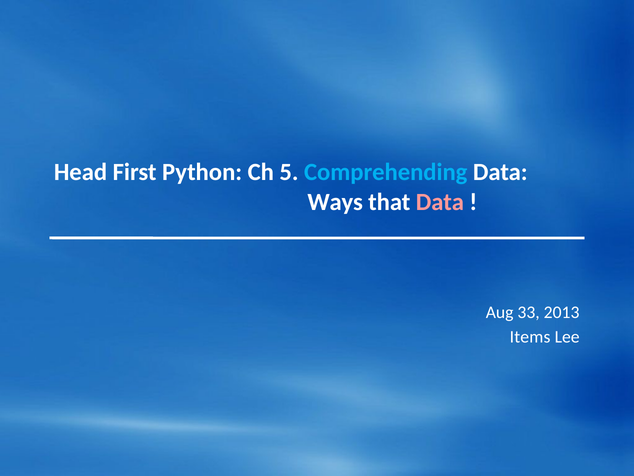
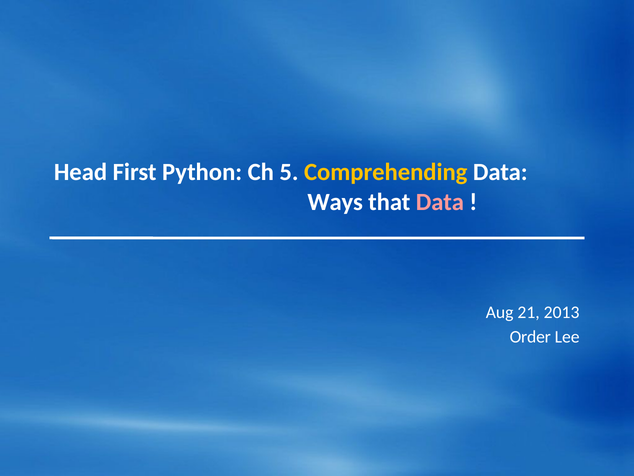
Comprehending colour: light blue -> yellow
33: 33 -> 21
Items: Items -> Order
